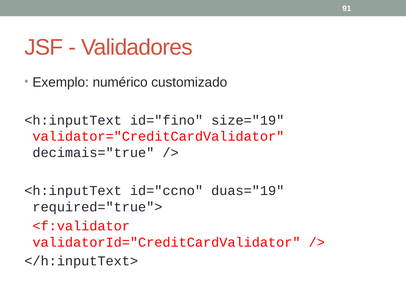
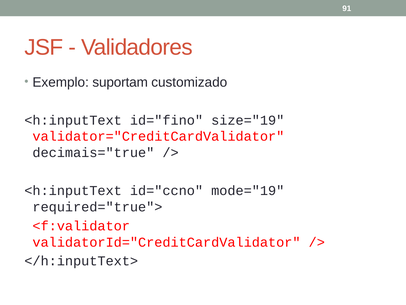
numérico: numérico -> suportam
duas="19: duas="19 -> mode="19
